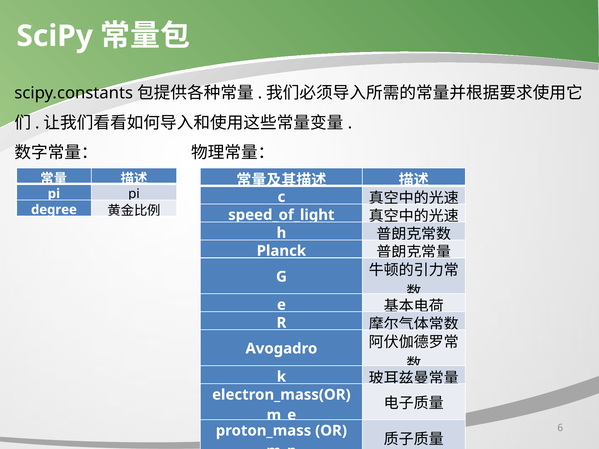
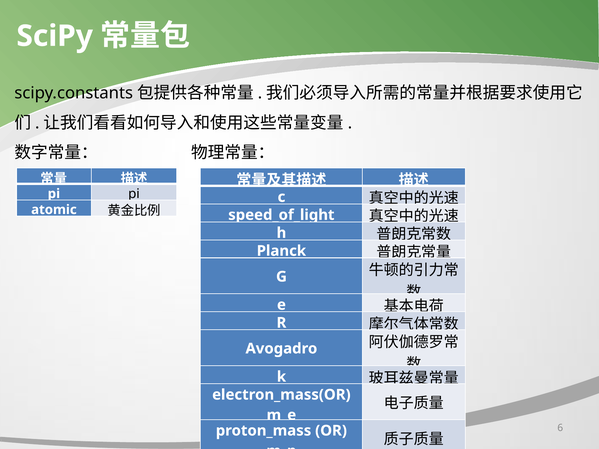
degree: degree -> atomic
